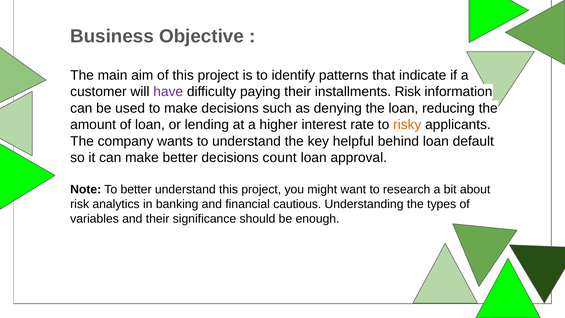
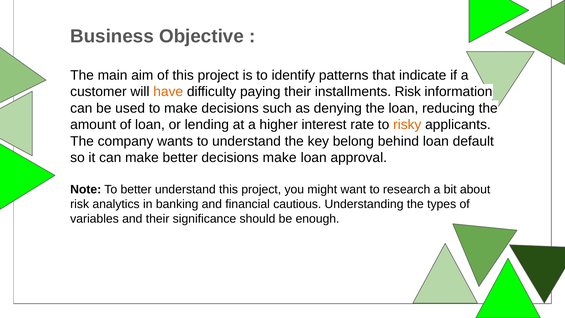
have colour: purple -> orange
helpful: helpful -> belong
decisions count: count -> make
